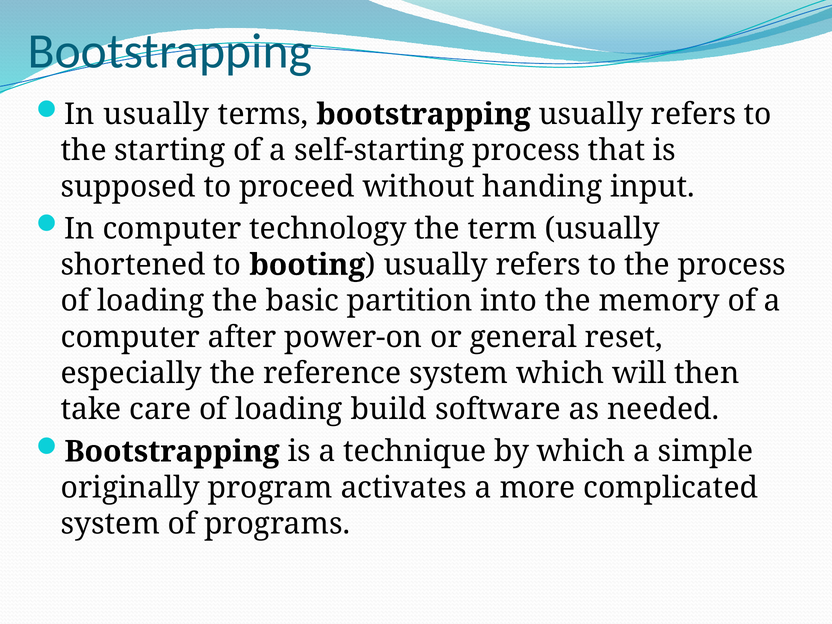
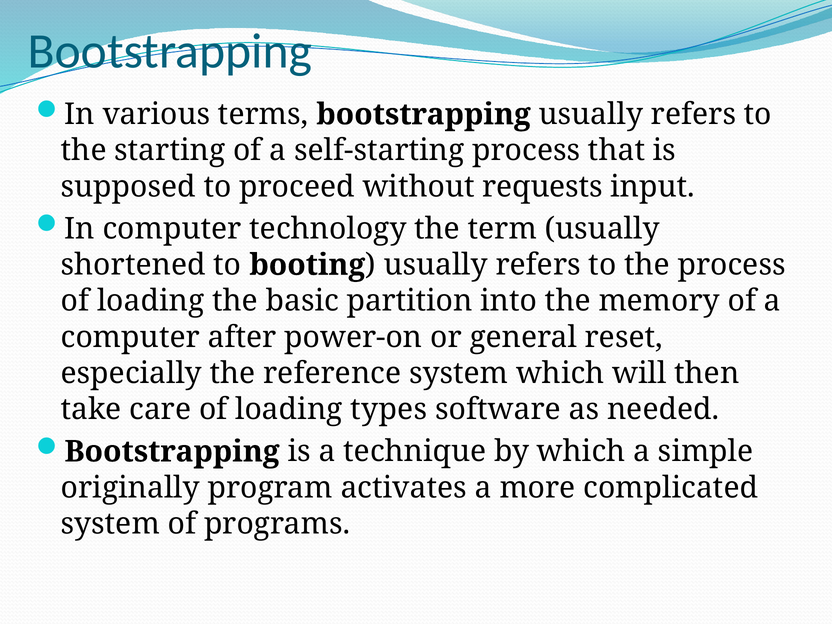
In usually: usually -> various
handing: handing -> requests
build: build -> types
